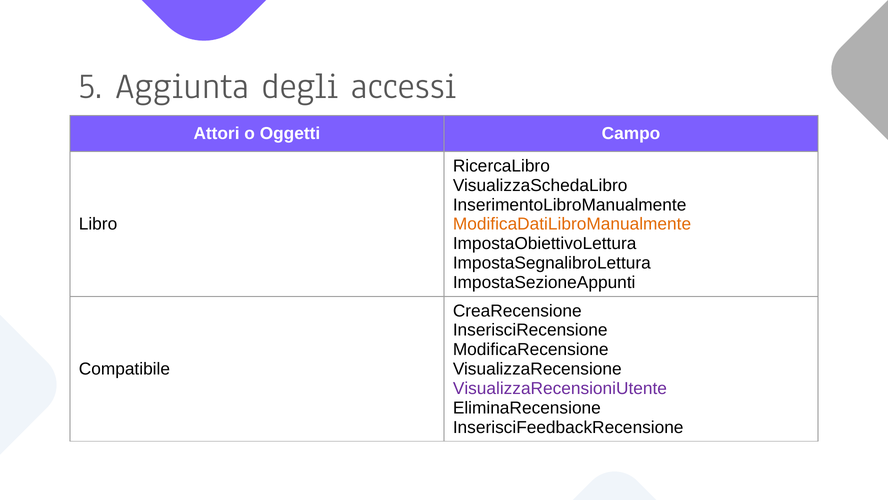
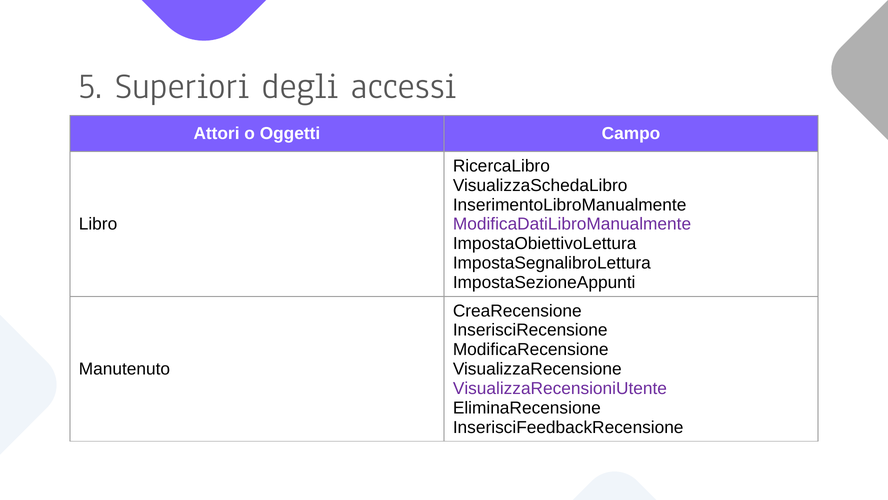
Aggiunta: Aggiunta -> Superiori
ModificaDatiLibroManualmente colour: orange -> purple
Compatibile: Compatibile -> Manutenuto
